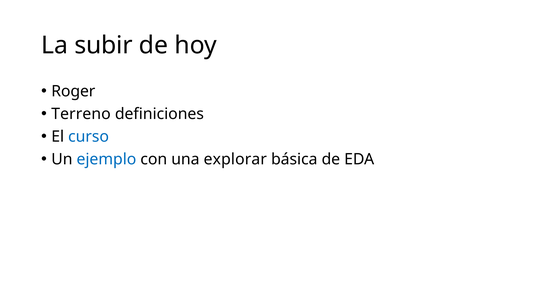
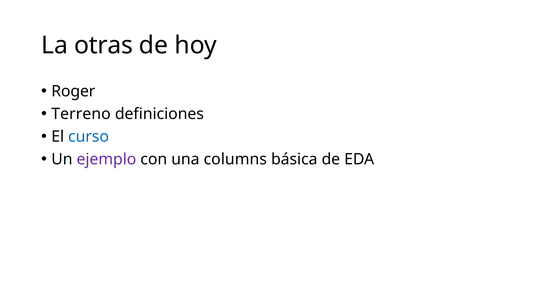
subir: subir -> otras
ejemplo colour: blue -> purple
explorar: explorar -> columns
